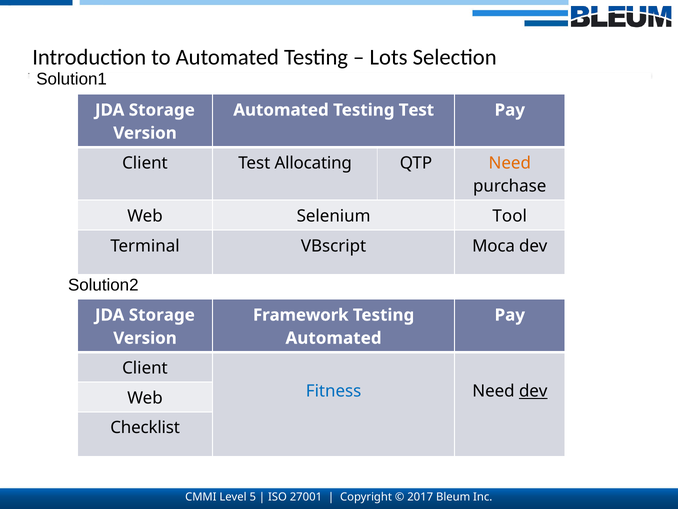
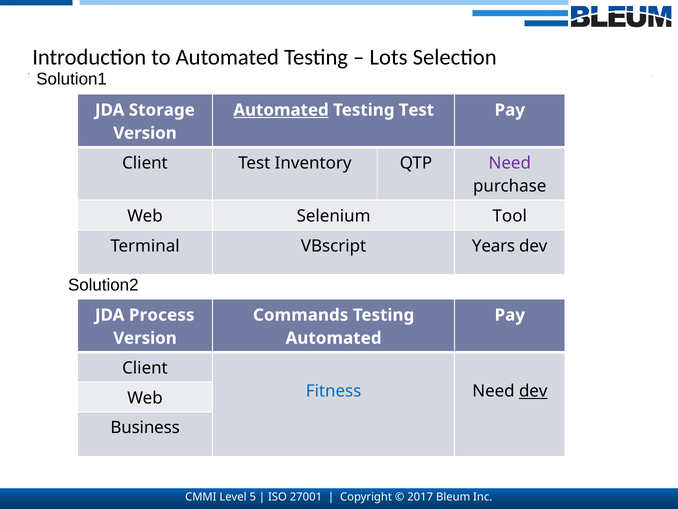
Automated at (281, 110) underline: none -> present
Allocating: Allocating -> Inventory
Need at (510, 163) colour: orange -> purple
Moca: Moca -> Years
Storage at (162, 315): Storage -> Process
Framework: Framework -> Commands
Checklist: Checklist -> Business
